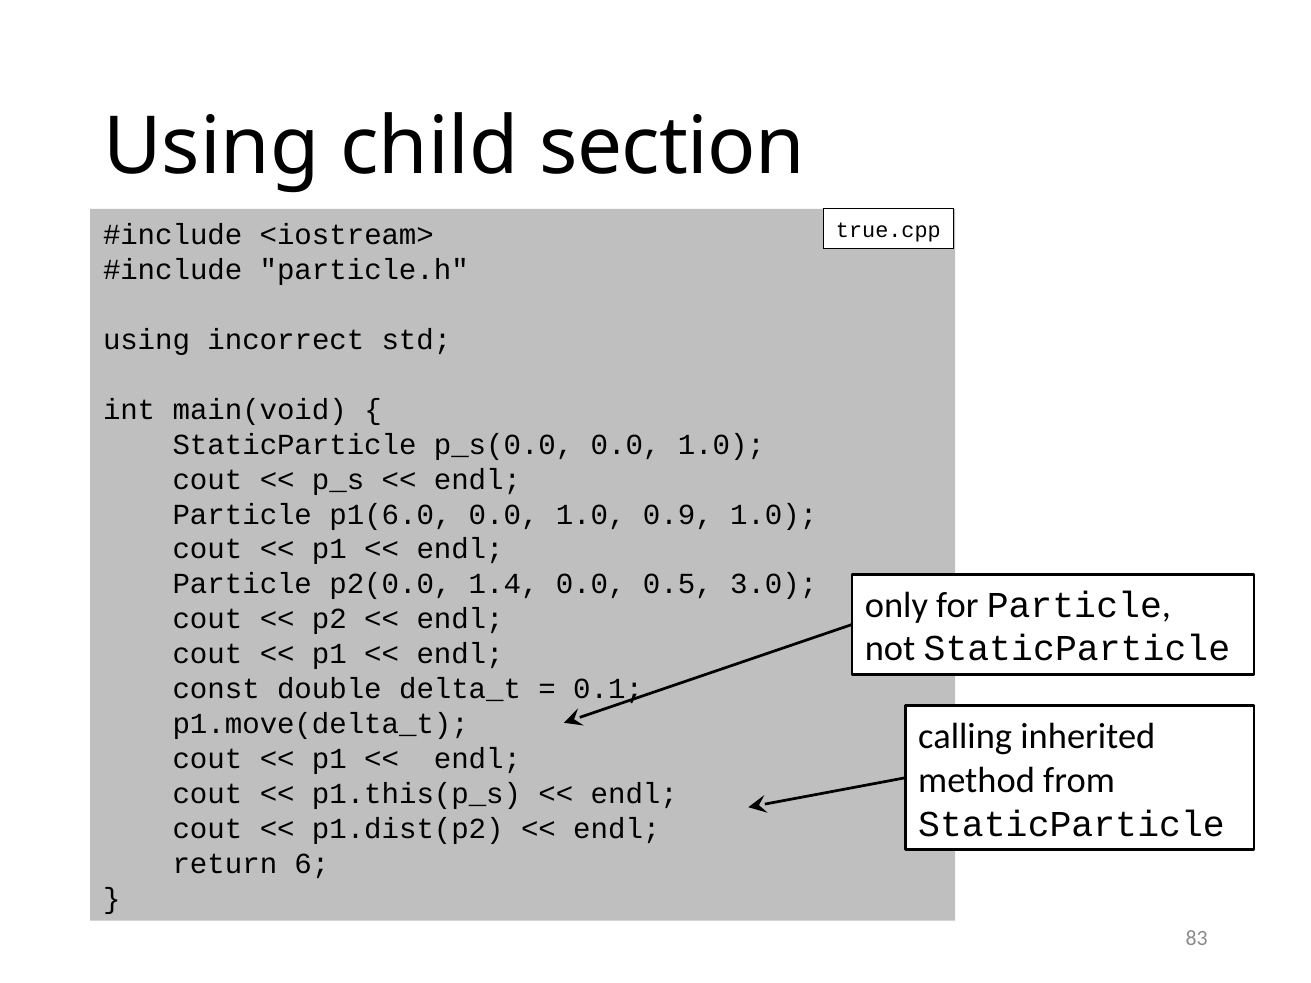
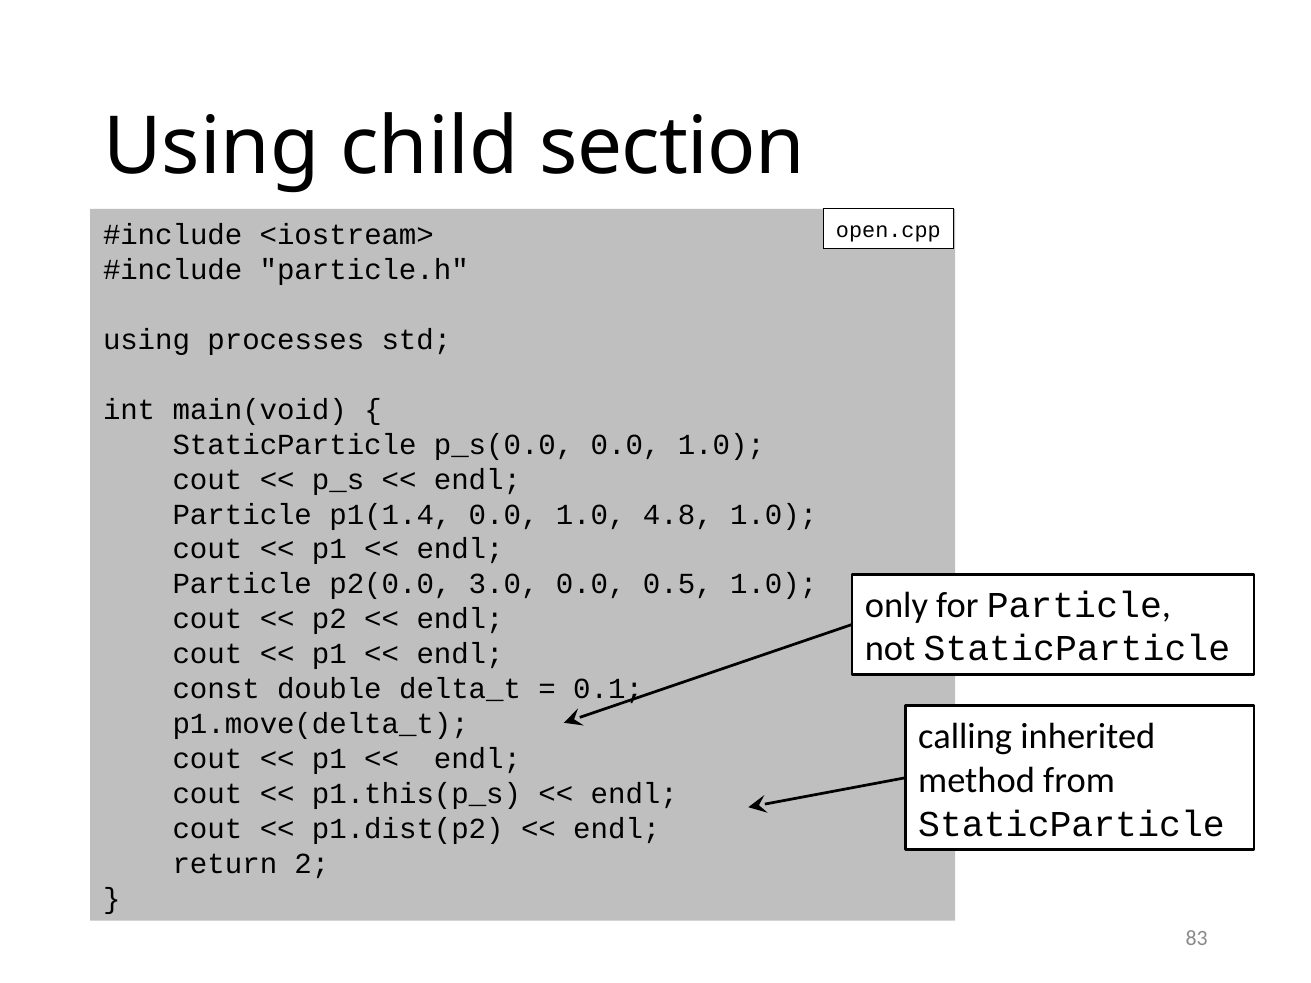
true.cpp: true.cpp -> open.cpp
incorrect: incorrect -> processes
p1(6.0: p1(6.0 -> p1(1.4
0.9: 0.9 -> 4.8
1.4: 1.4 -> 3.0
0.5 3.0: 3.0 -> 1.0
6: 6 -> 2
